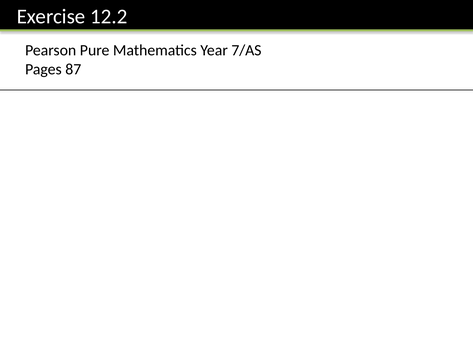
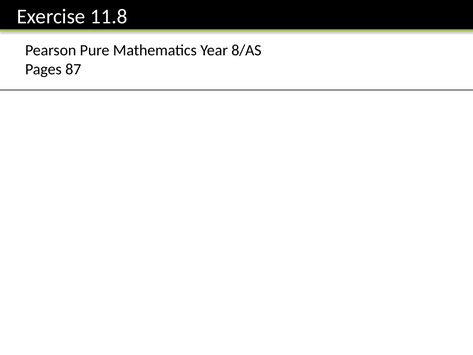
12.2: 12.2 -> 11.8
7/AS: 7/AS -> 8/AS
